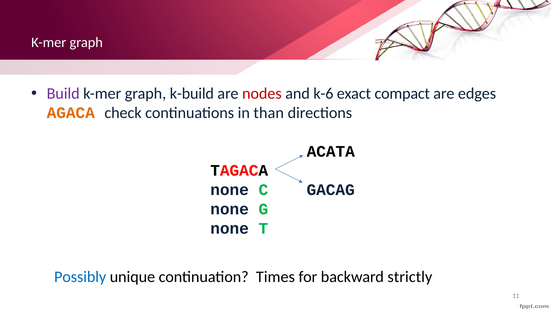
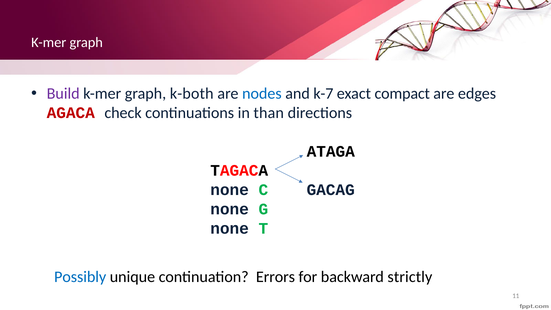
k-build: k-build -> k-both
nodes colour: red -> blue
k-6: k-6 -> k-7
AGACA colour: orange -> red
ACATA: ACATA -> ATAGA
Times: Times -> Errors
